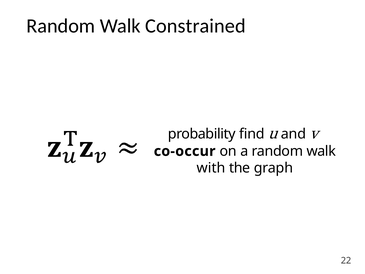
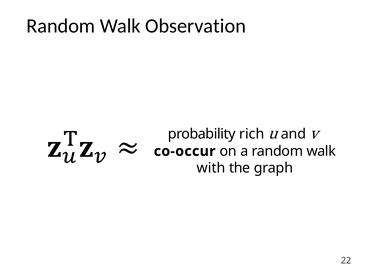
Constrained: Constrained -> Observation
find: find -> rich
